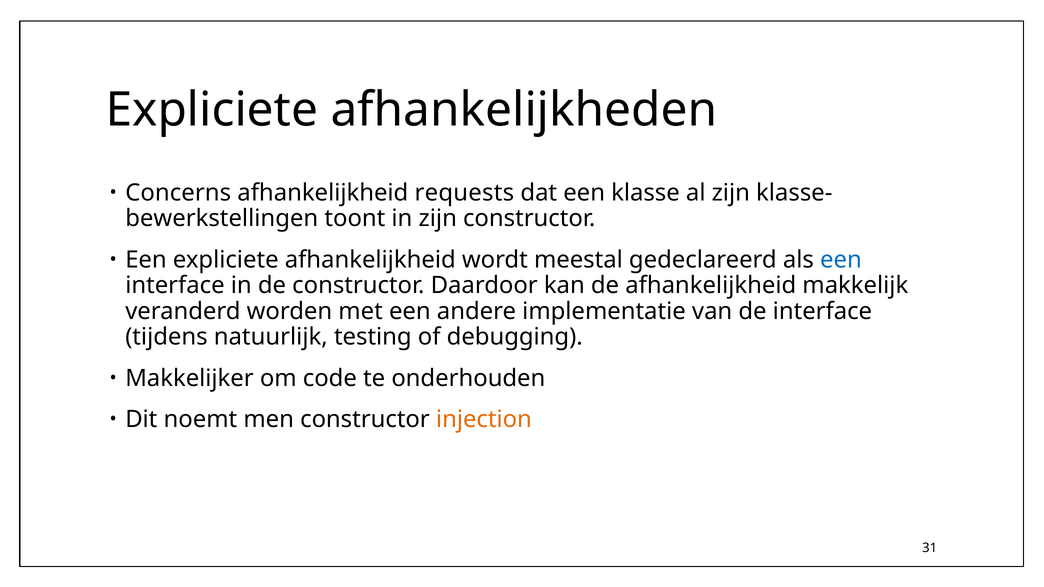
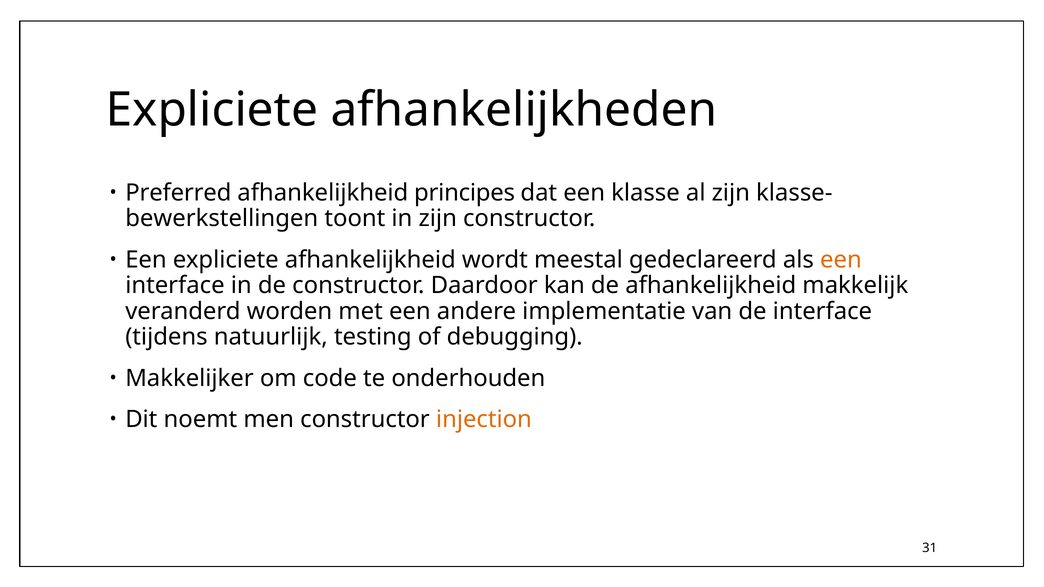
Concerns: Concerns -> Preferred
requests: requests -> principes
een at (841, 260) colour: blue -> orange
